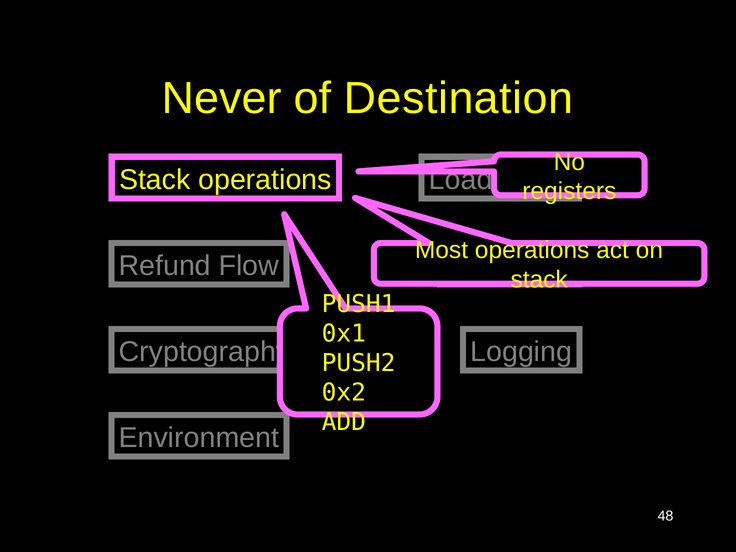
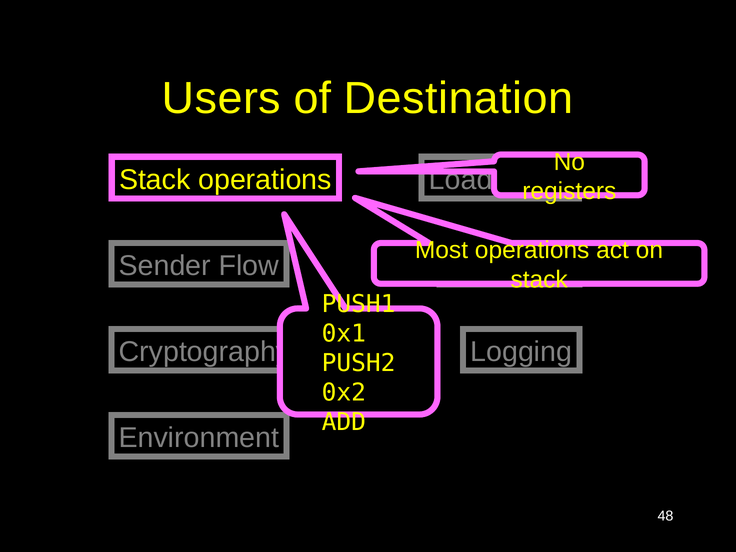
Never: Never -> Users
Refund: Refund -> Sender
